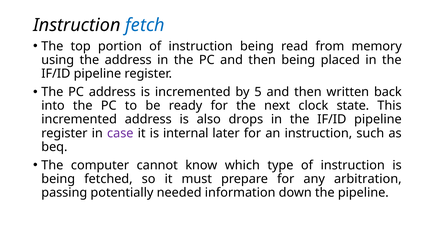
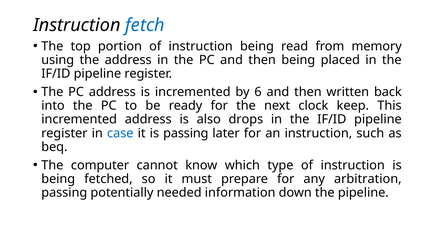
5: 5 -> 6
state: state -> keep
case colour: purple -> blue
is internal: internal -> passing
